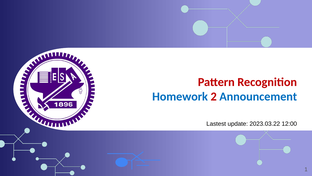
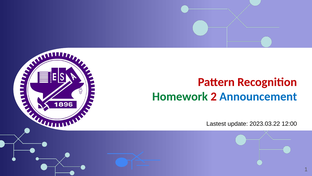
Homework colour: blue -> green
